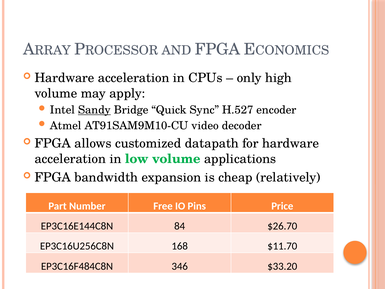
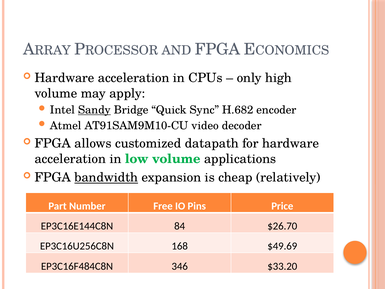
H.527: H.527 -> H.682
bandwidth underline: none -> present
$11.70: $11.70 -> $49.69
